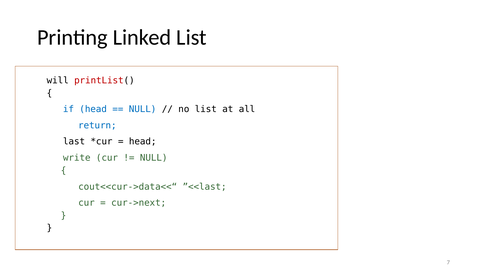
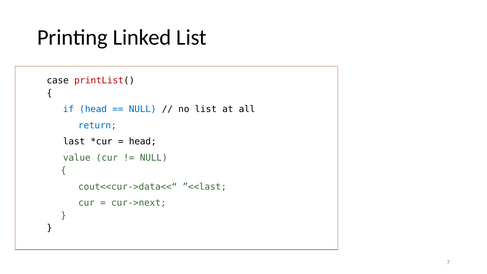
will: will -> case
write: write -> value
